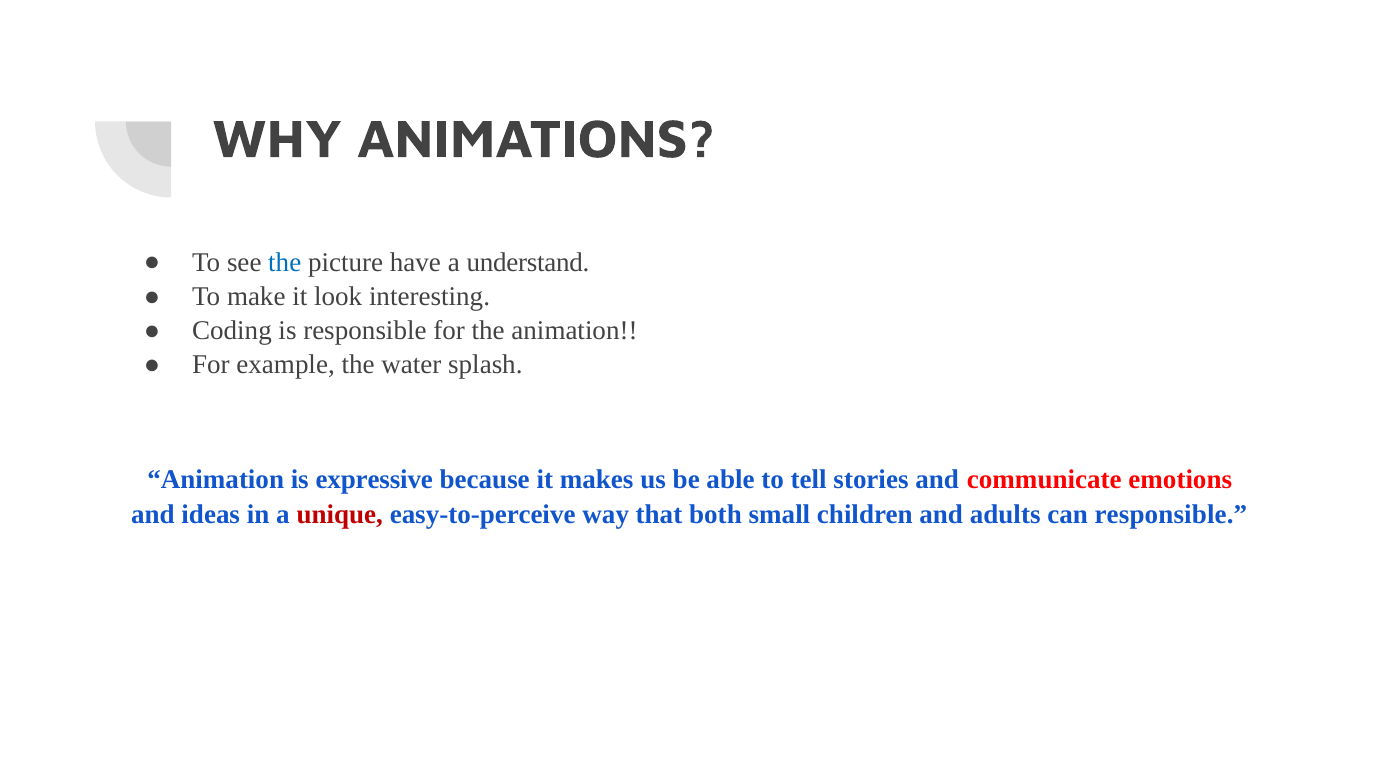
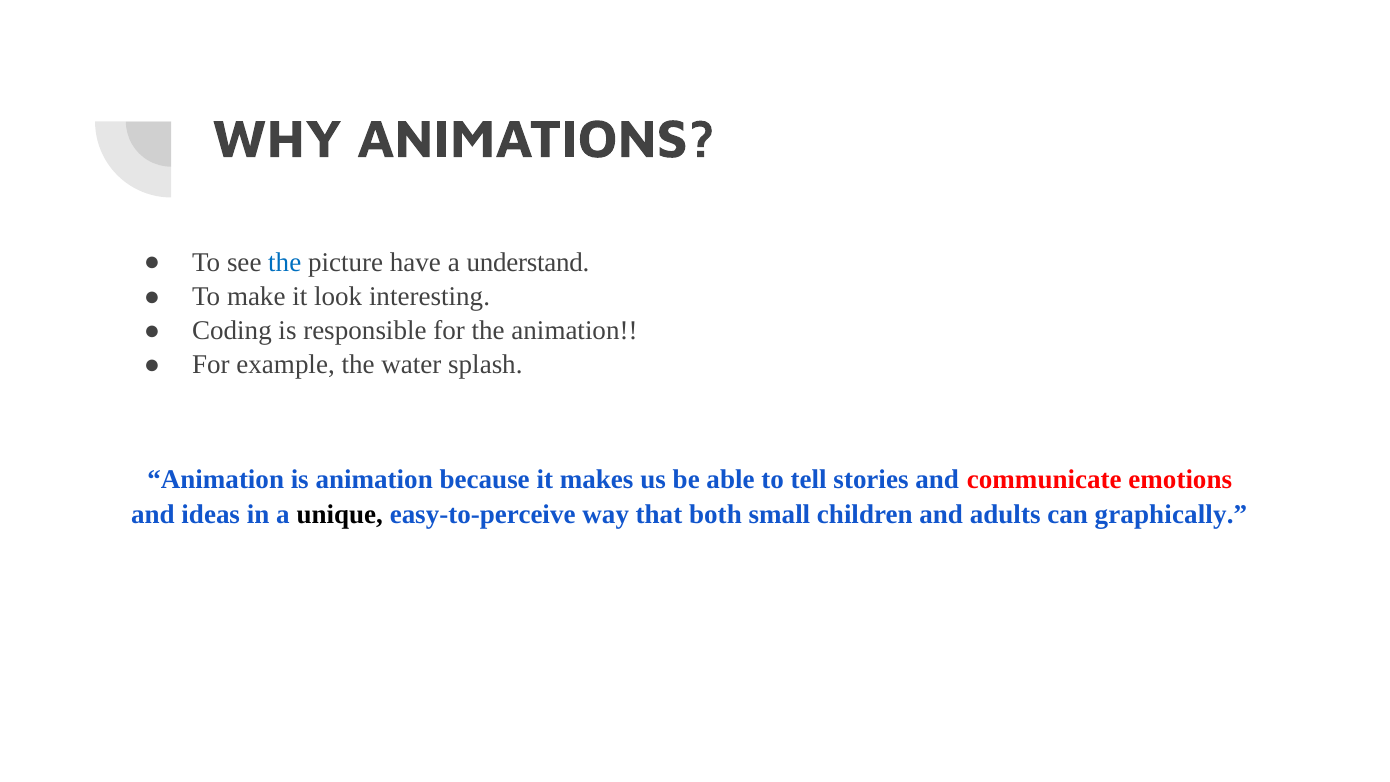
is expressive: expressive -> animation
unique colour: red -> black
can responsible: responsible -> graphically
